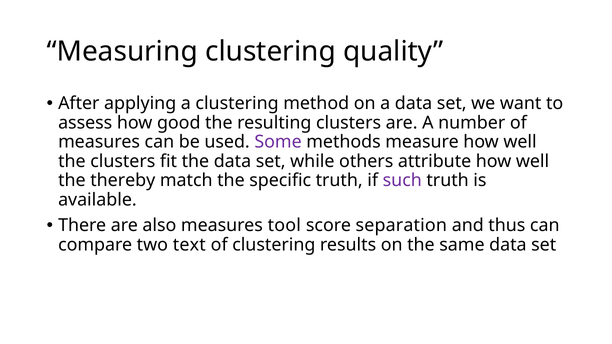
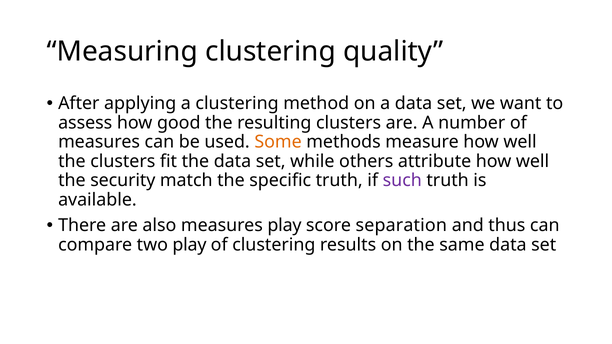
Some colour: purple -> orange
thereby: thereby -> security
measures tool: tool -> play
two text: text -> play
